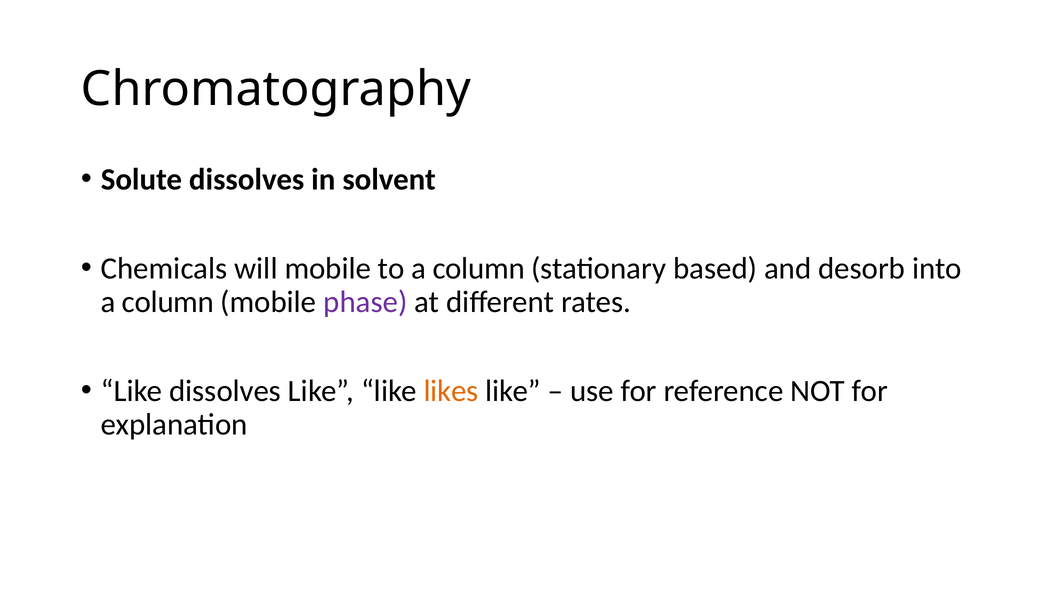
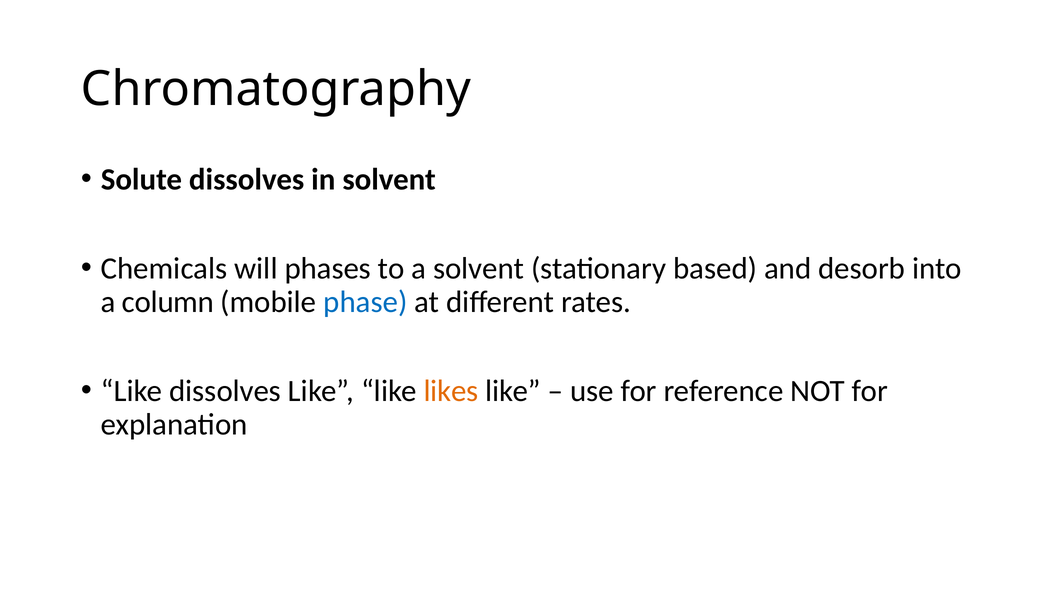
will mobile: mobile -> phases
to a column: column -> solvent
phase colour: purple -> blue
